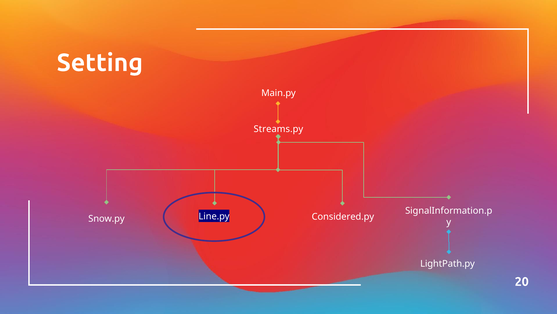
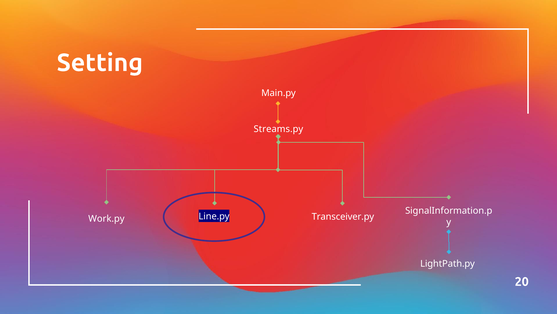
Considered.py: Considered.py -> Transceiver.py
Snow.py: Snow.py -> Work.py
